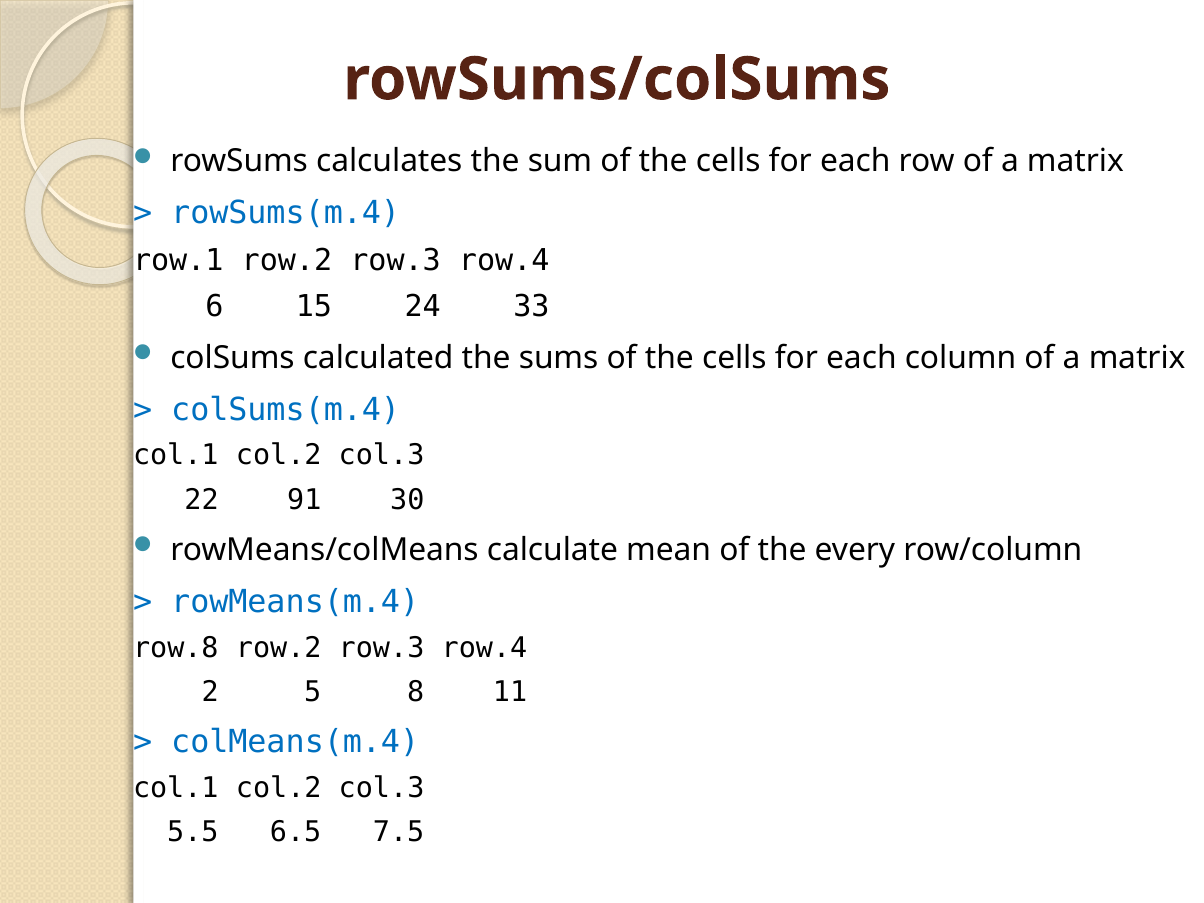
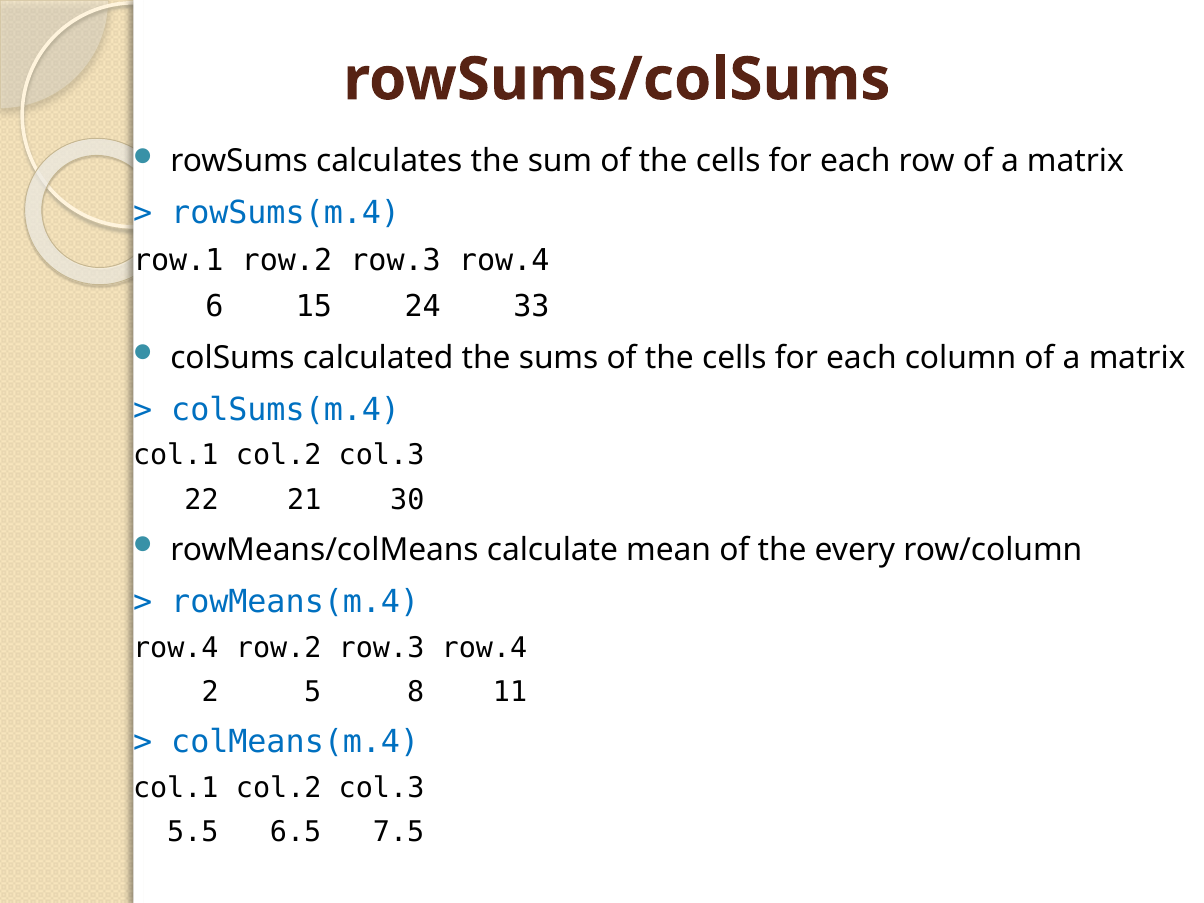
91: 91 -> 21
row.8 at (176, 648): row.8 -> row.4
